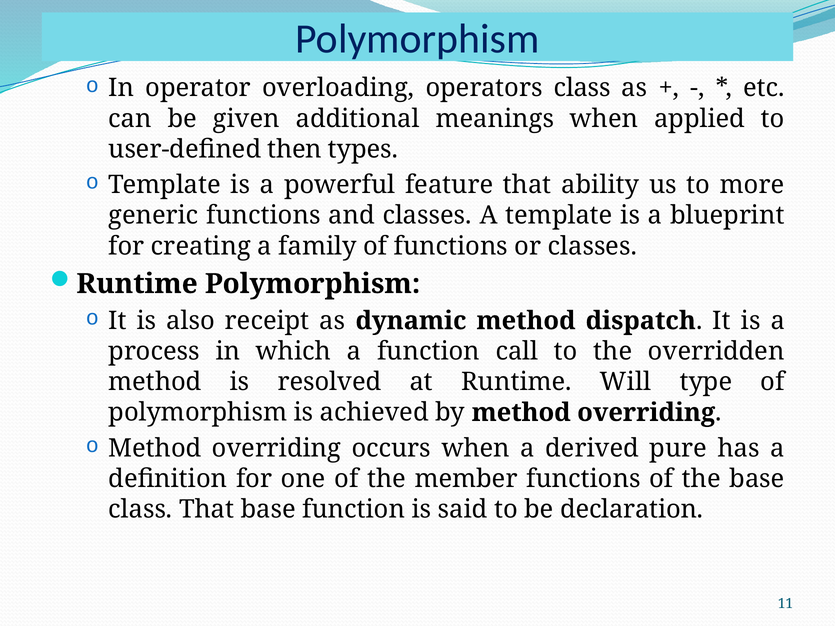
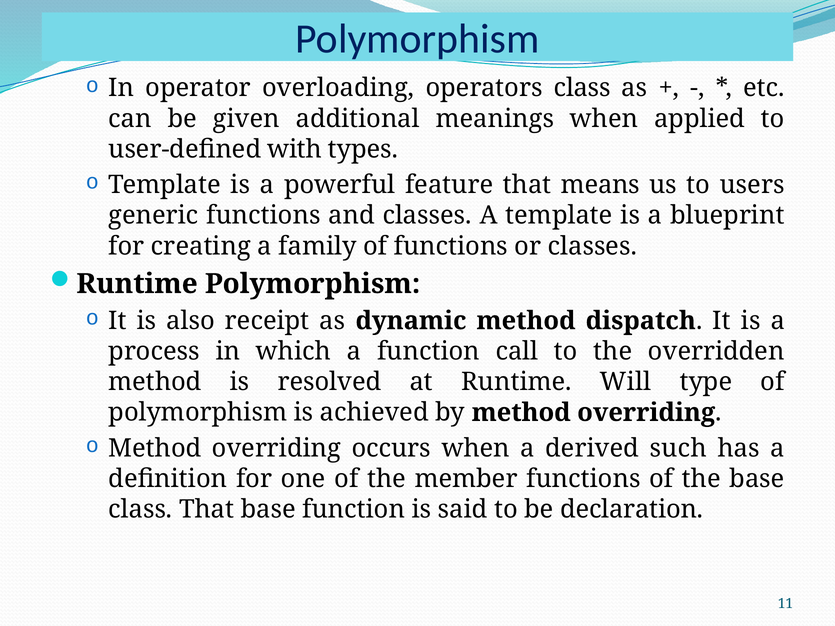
then: then -> with
ability: ability -> means
more: more -> users
pure: pure -> such
